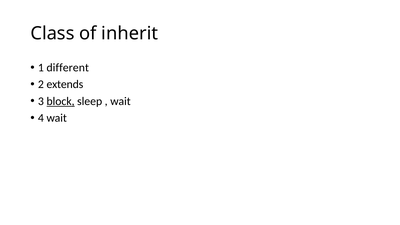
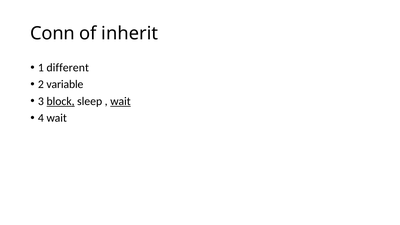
Class: Class -> Conn
extends: extends -> variable
wait at (120, 101) underline: none -> present
